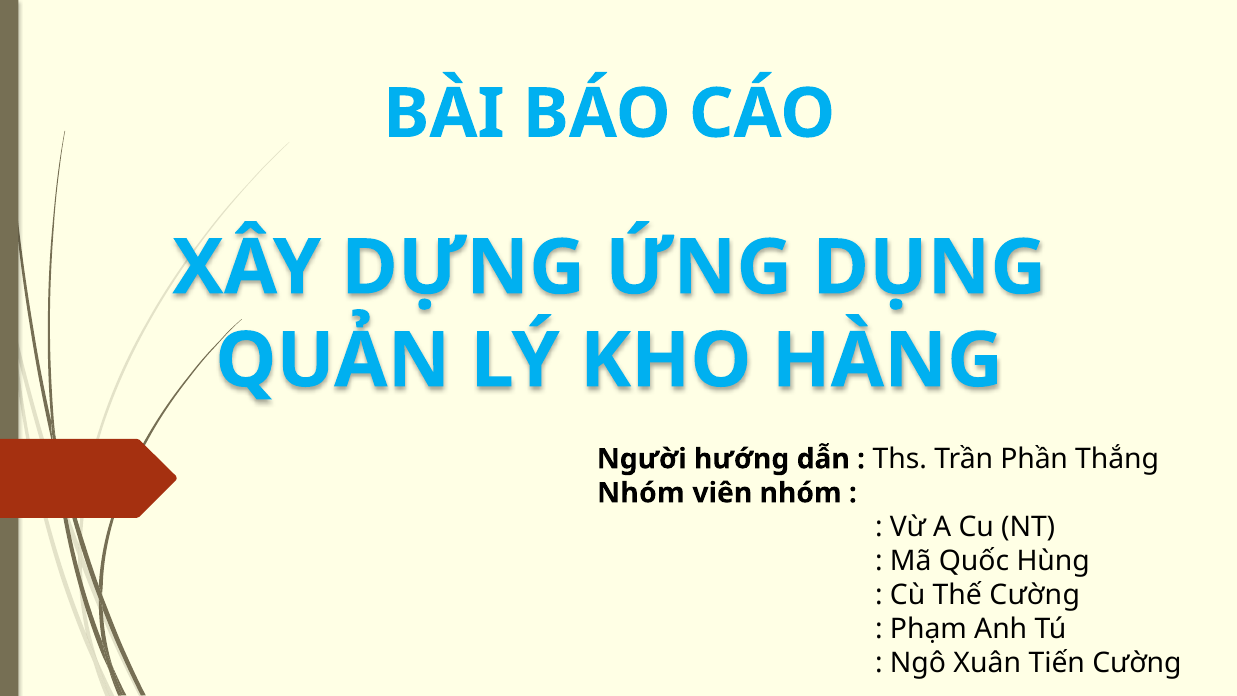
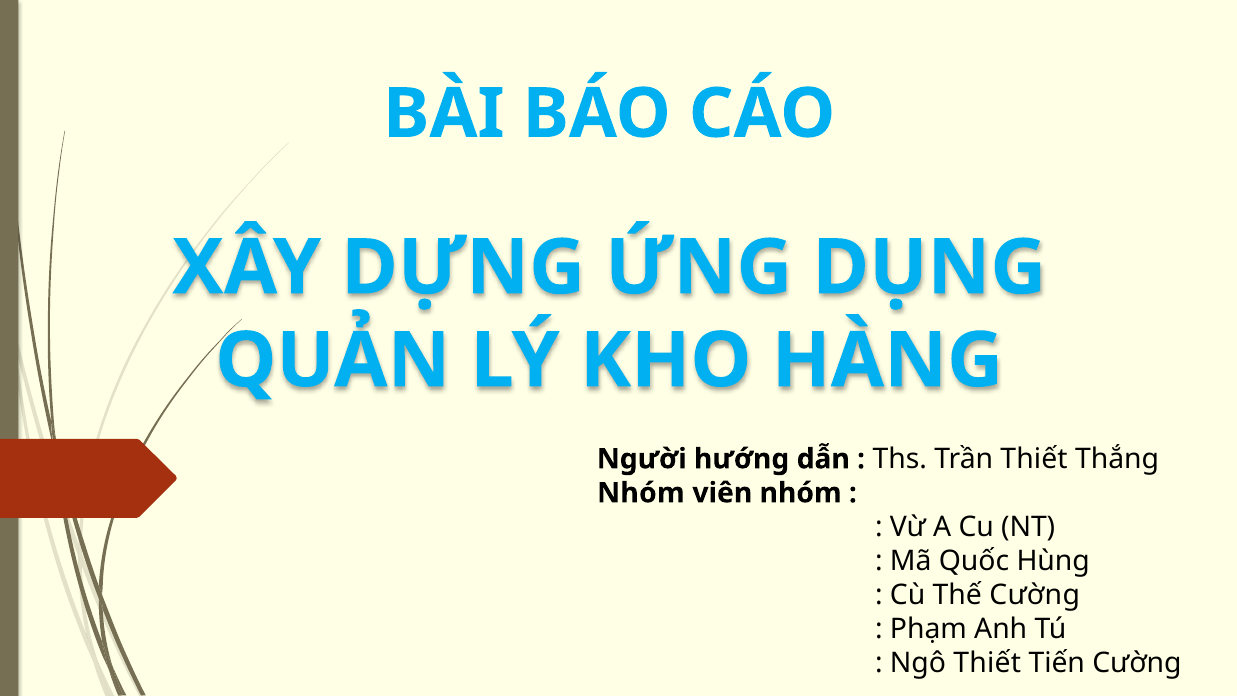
Trần Phần: Phần -> Thiết
Ngô Xuân: Xuân -> Thiết
